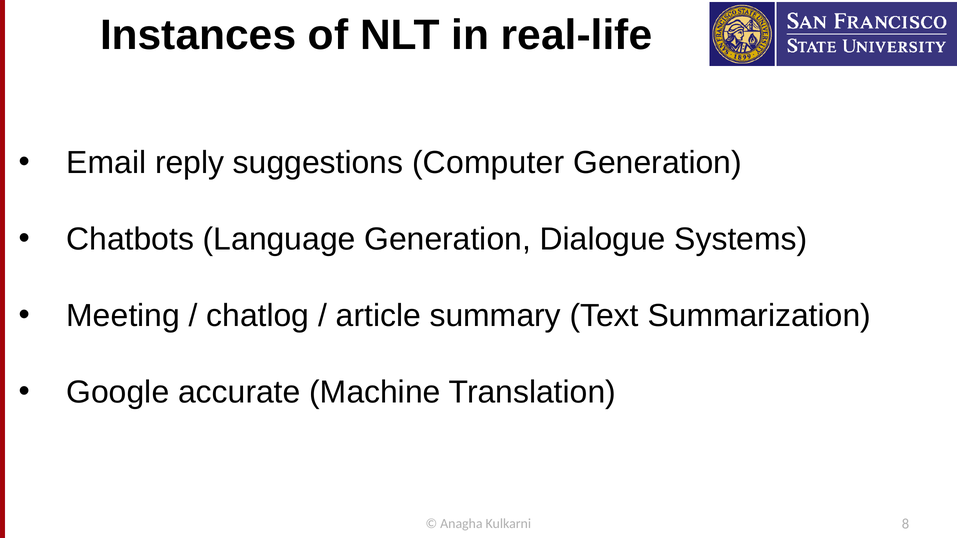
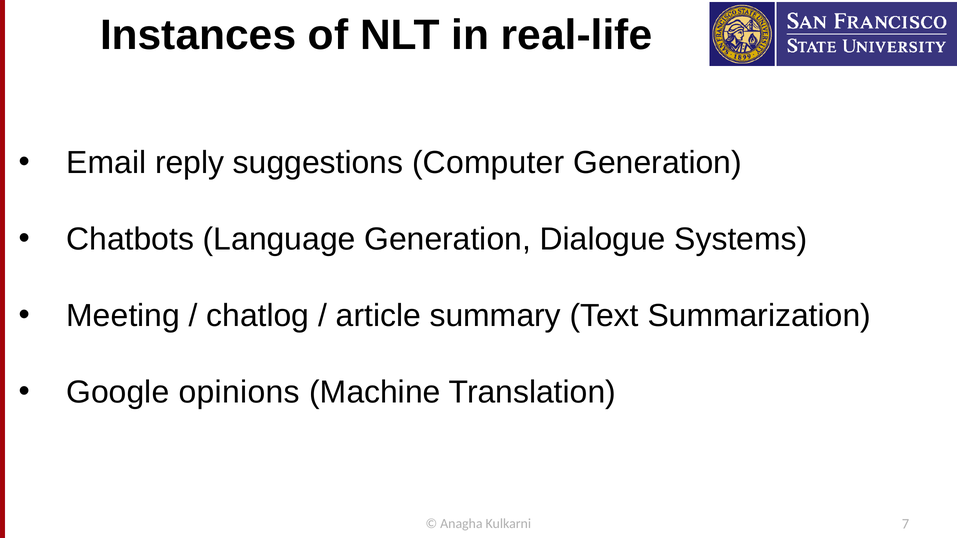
accurate: accurate -> opinions
8: 8 -> 7
